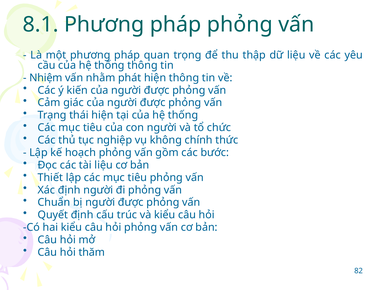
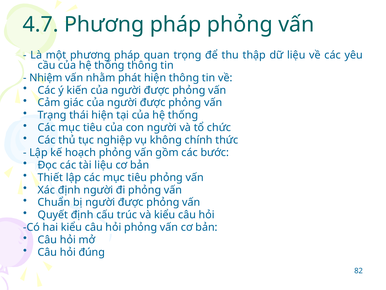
8.1: 8.1 -> 4.7
thăm: thăm -> đúng
